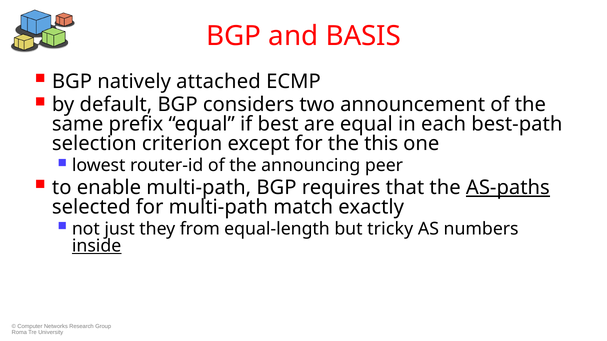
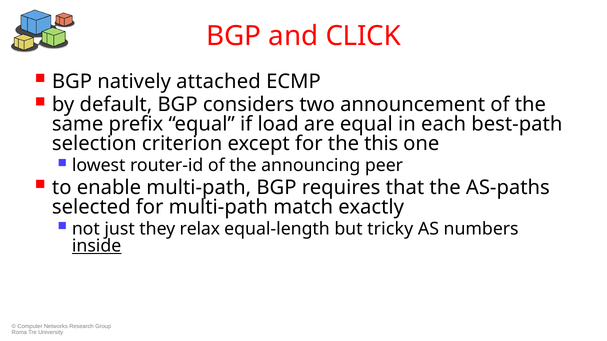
BASIS: BASIS -> CLICK
best: best -> load
AS-paths underline: present -> none
from: from -> relax
